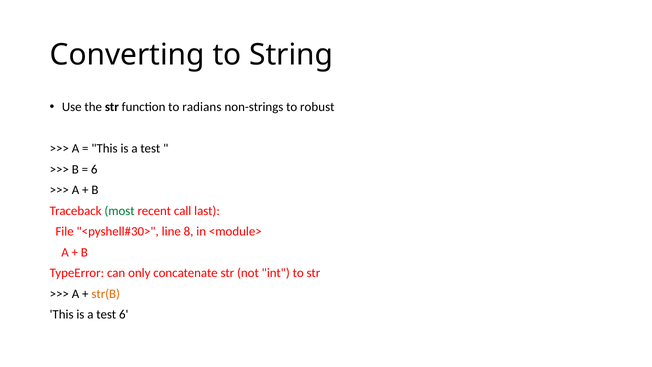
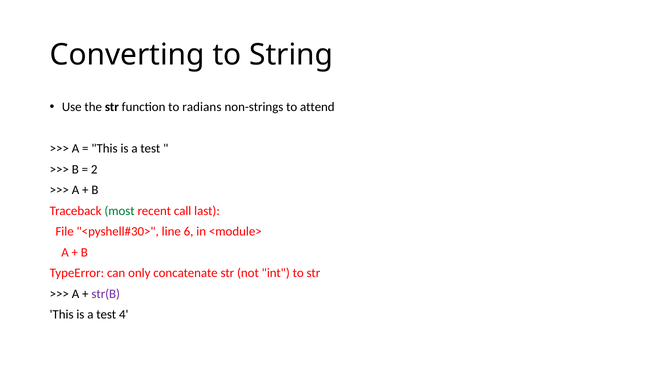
robust: robust -> attend
6 at (94, 169): 6 -> 2
8: 8 -> 6
str(B colour: orange -> purple
test 6: 6 -> 4
